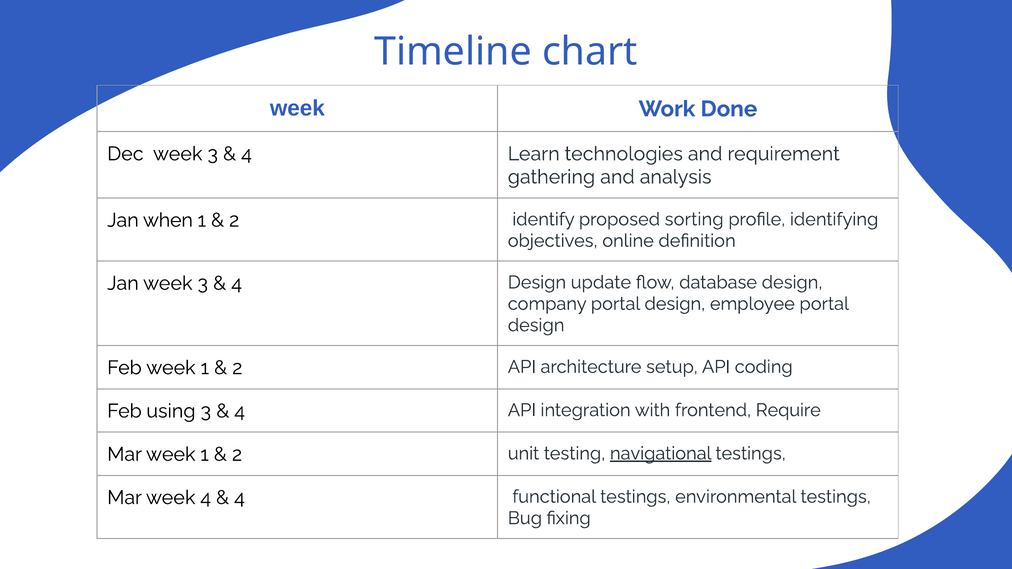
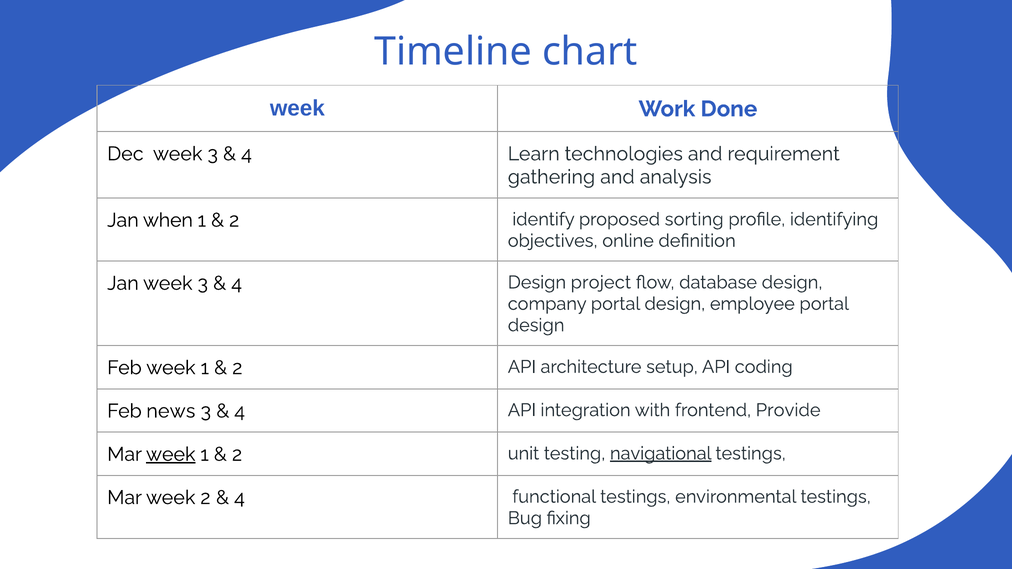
update: update -> project
using: using -> news
Require: Require -> Provide
week at (171, 455) underline: none -> present
week 4: 4 -> 2
